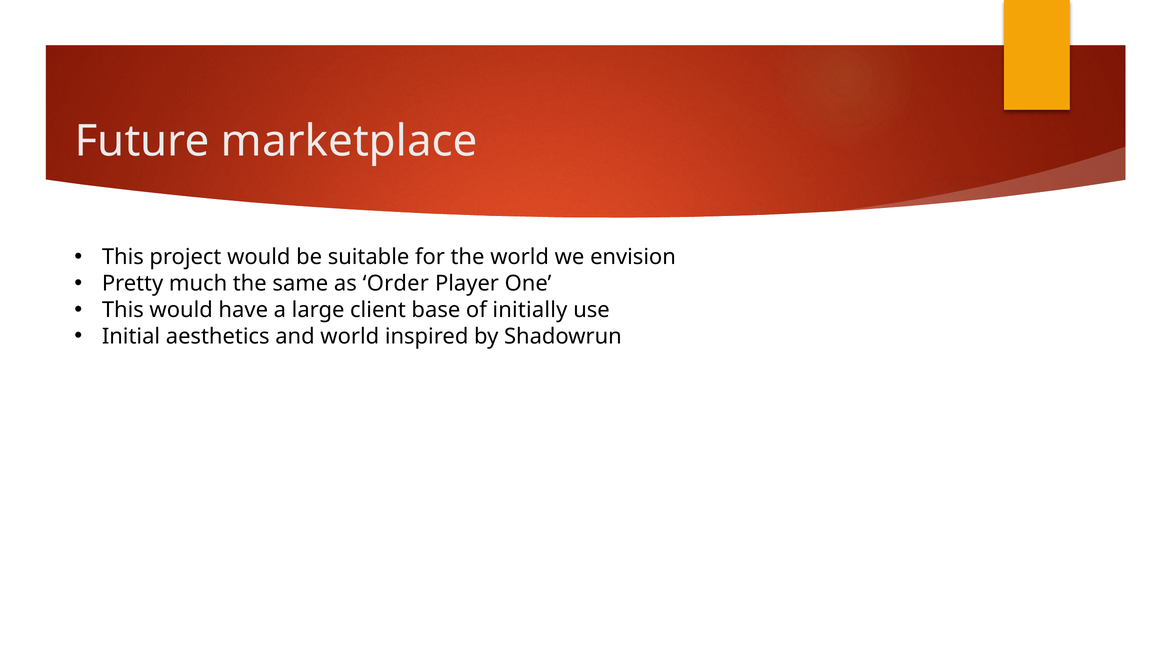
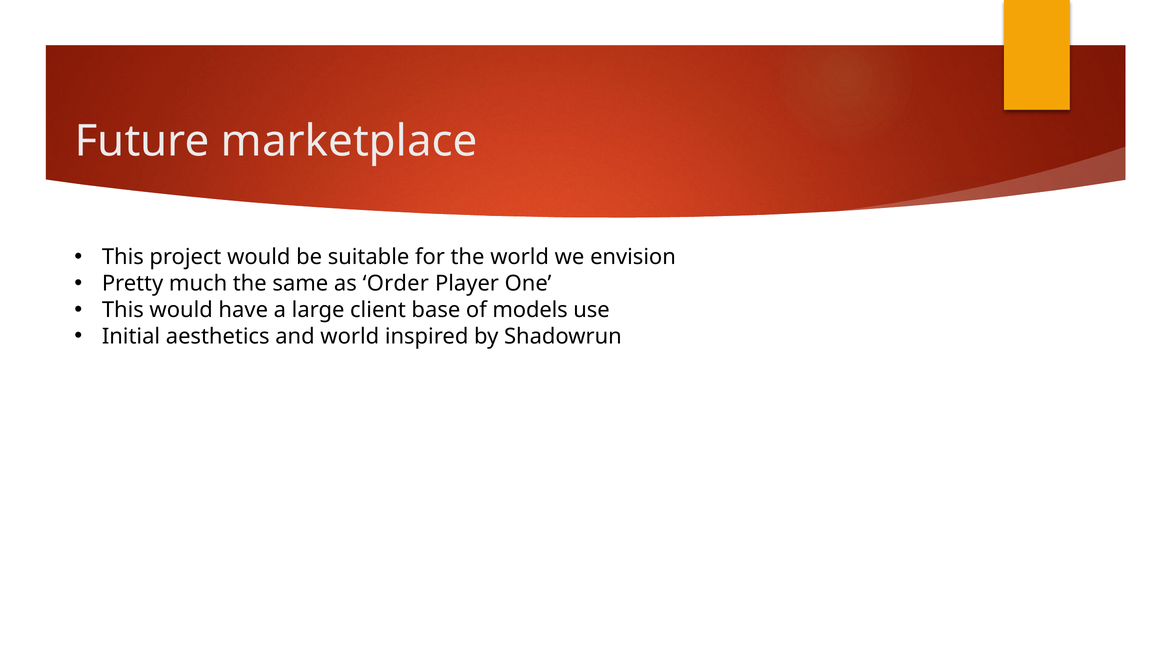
initially: initially -> models
